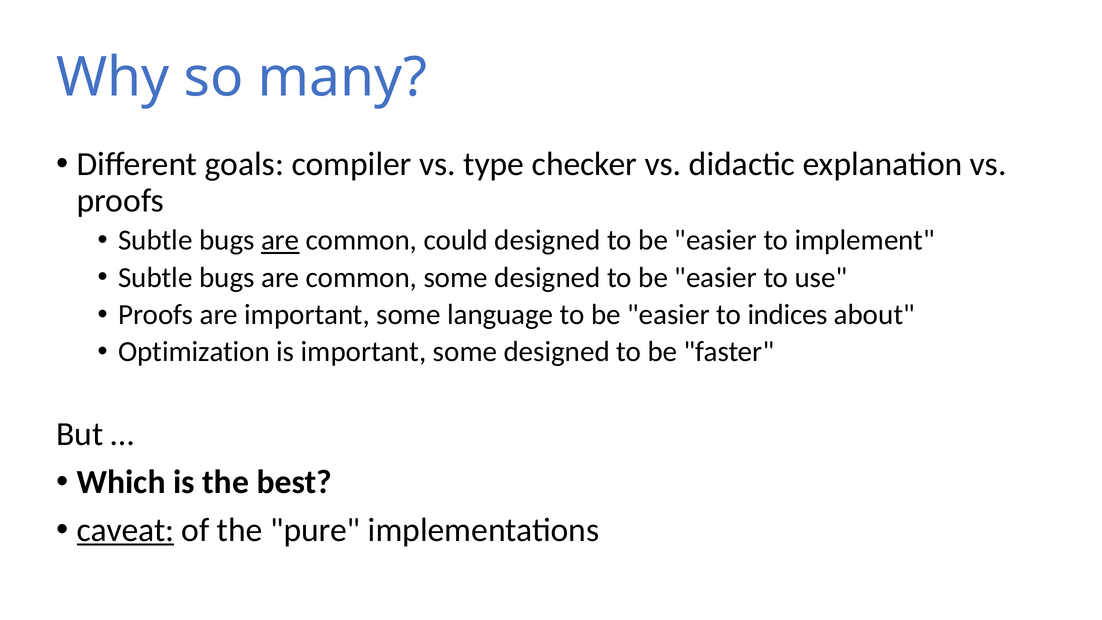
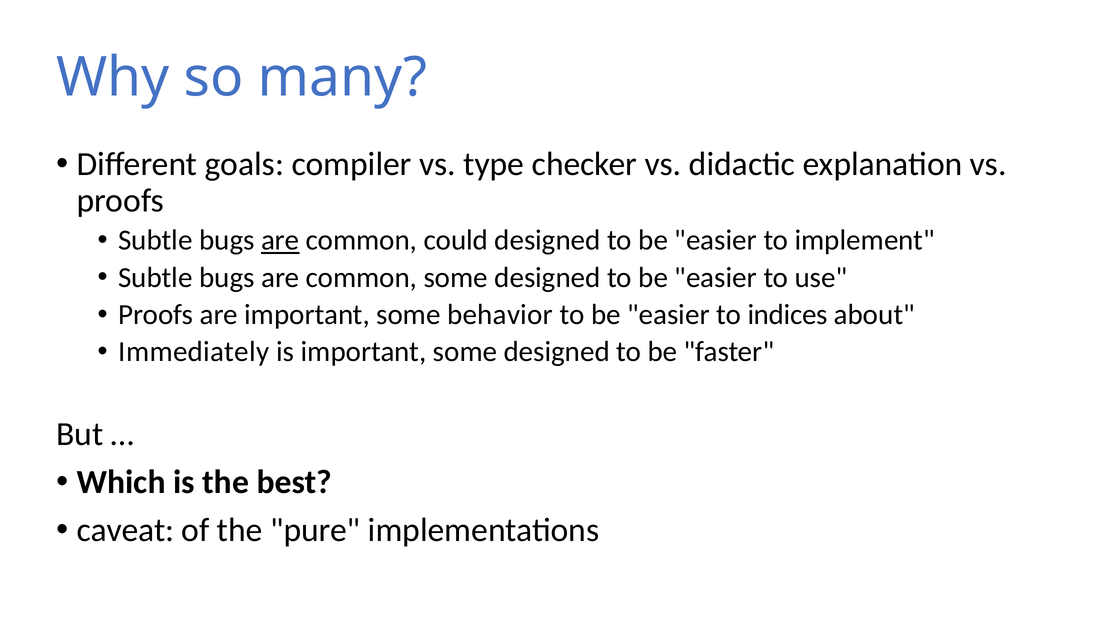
language: language -> behavior
Optimization: Optimization -> Immediately
caveat underline: present -> none
